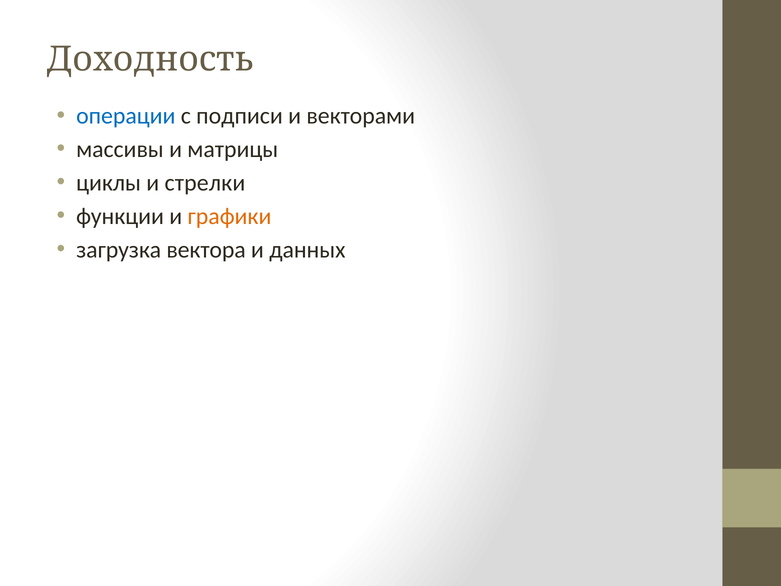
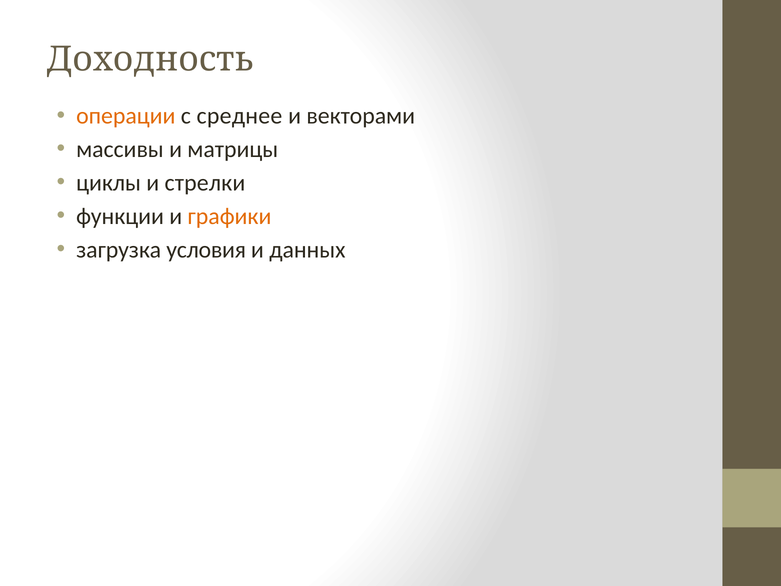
операции colour: blue -> orange
подписи: подписи -> среднее
вектора: вектора -> условия
